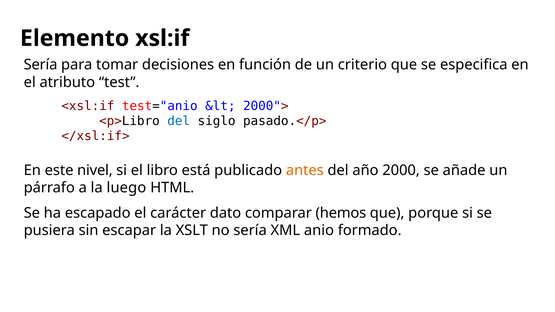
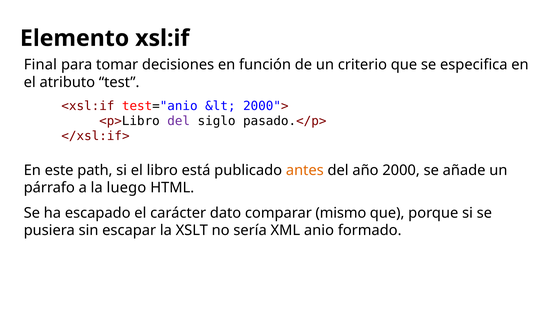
Sería at (41, 65): Sería -> Final
del at (179, 121) colour: blue -> purple
nivel: nivel -> path
hemos: hemos -> mismo
